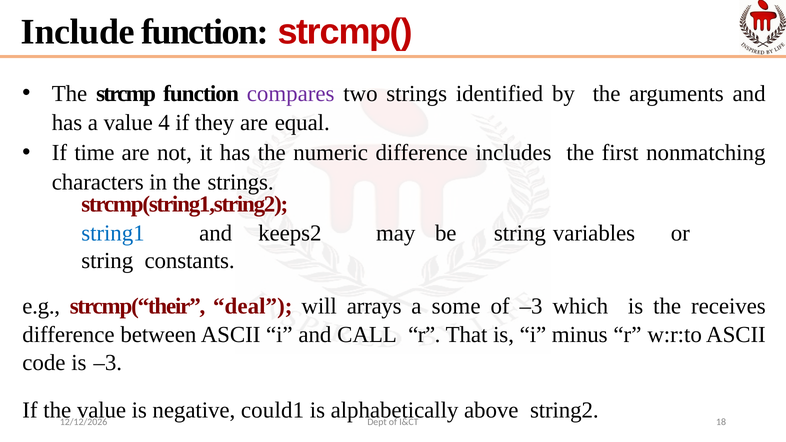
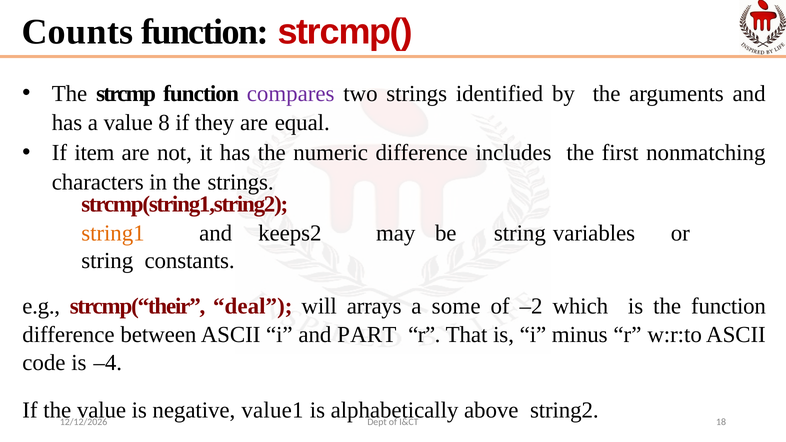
Include: Include -> Counts
4: 4 -> 8
time: time -> item
string1 colour: blue -> orange
of –3: –3 -> –2
the receives: receives -> function
CALL: CALL -> PART
is –3: –3 -> –4
could1: could1 -> value1
